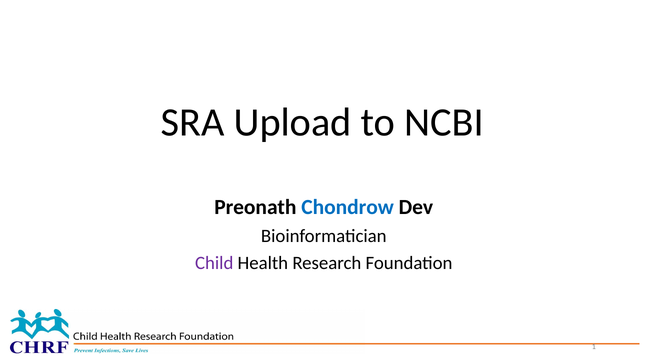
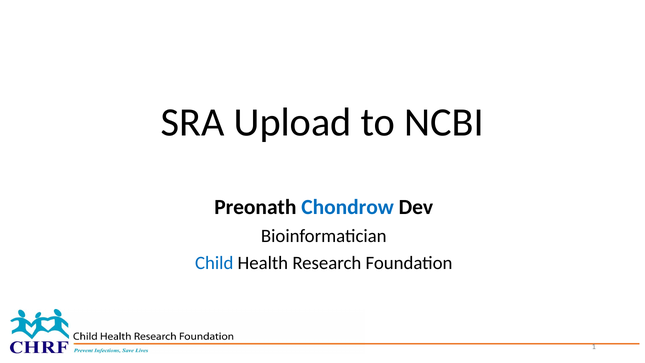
Child colour: purple -> blue
